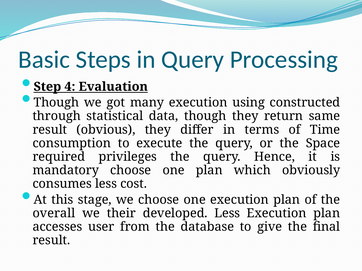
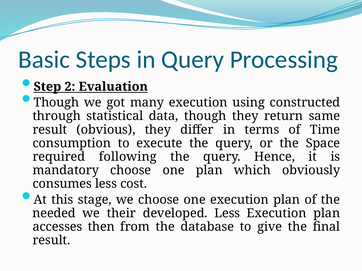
4: 4 -> 2
privileges: privileges -> following
overall: overall -> needed
user: user -> then
